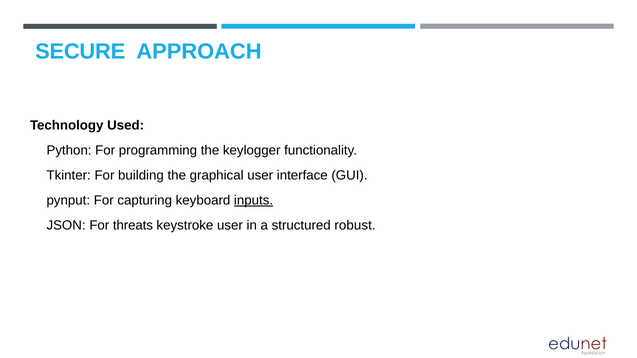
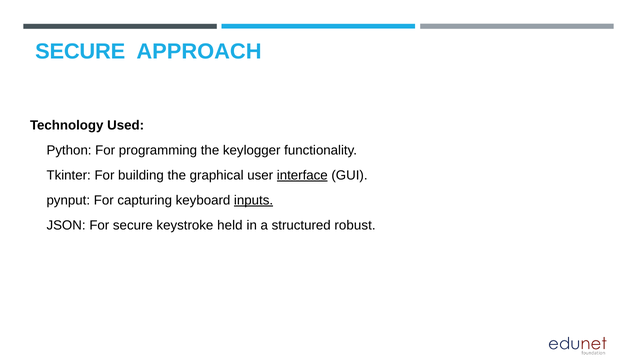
interface underline: none -> present
For threats: threats -> secure
keystroke user: user -> held
